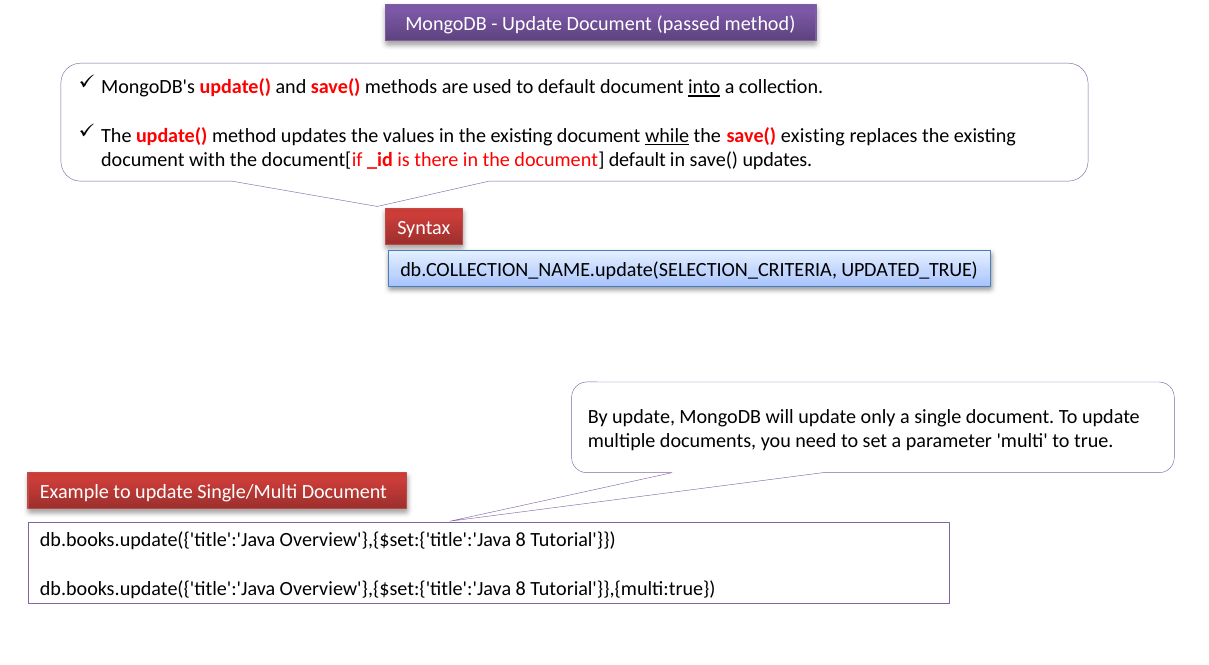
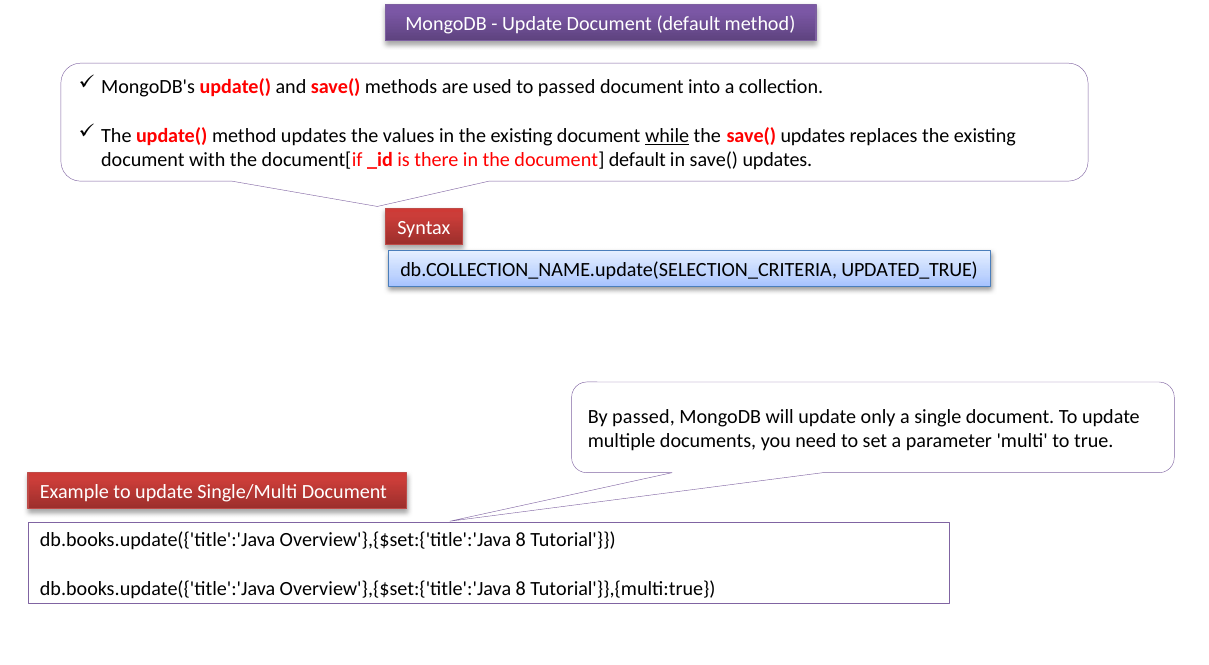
Update Document passed: passed -> default
to default: default -> passed
into underline: present -> none
the save( existing: existing -> updates
By update: update -> passed
